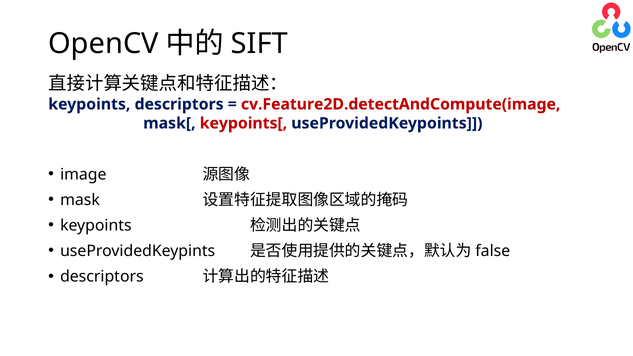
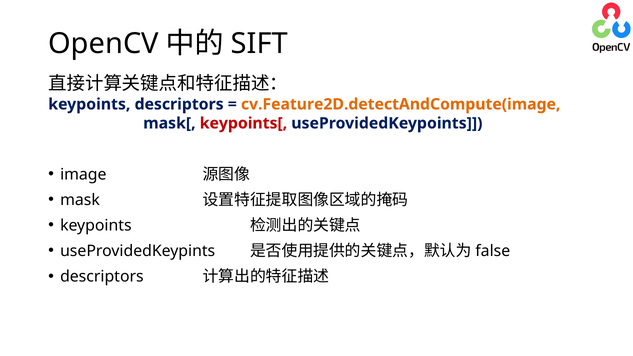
cv.Feature2D.detectAndCompute(image colour: red -> orange
